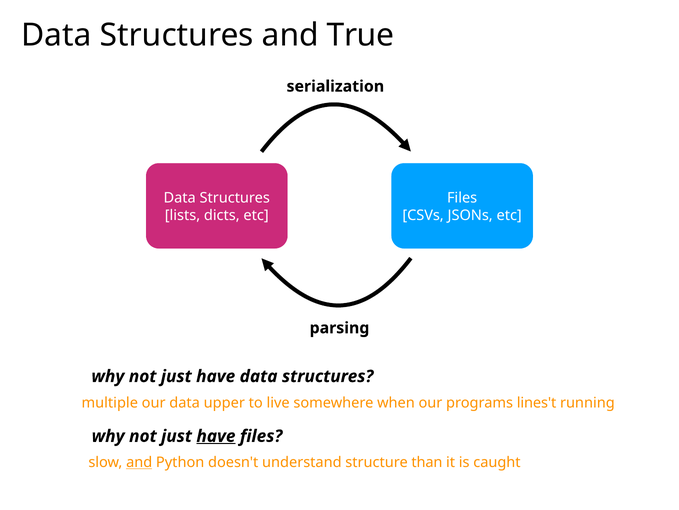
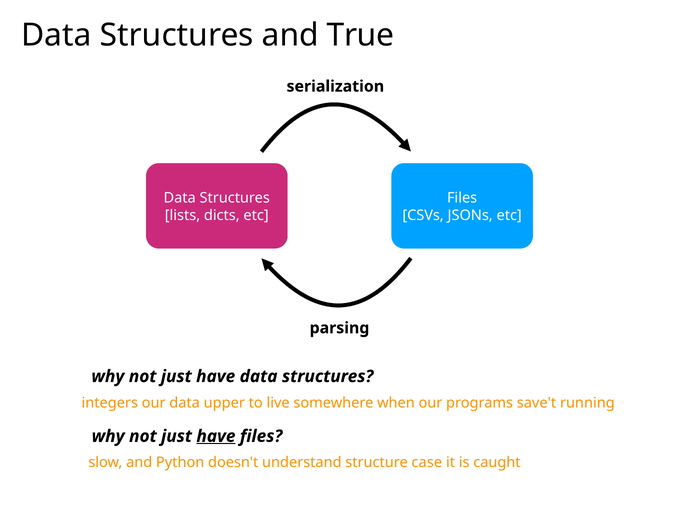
multiple: multiple -> integers
lines't: lines't -> save't
and at (139, 462) underline: present -> none
than: than -> case
